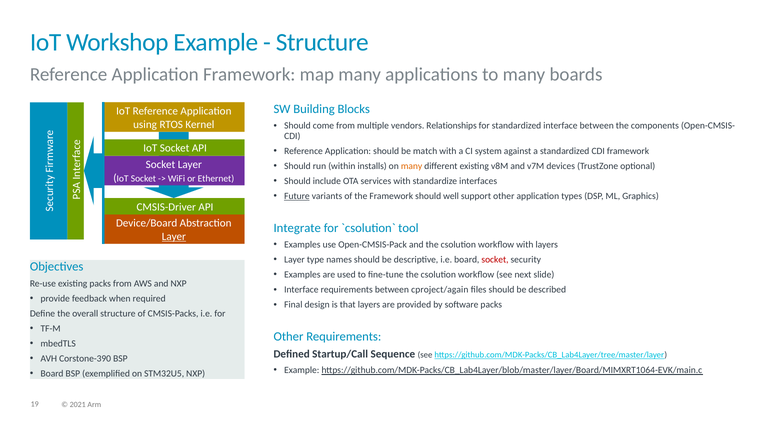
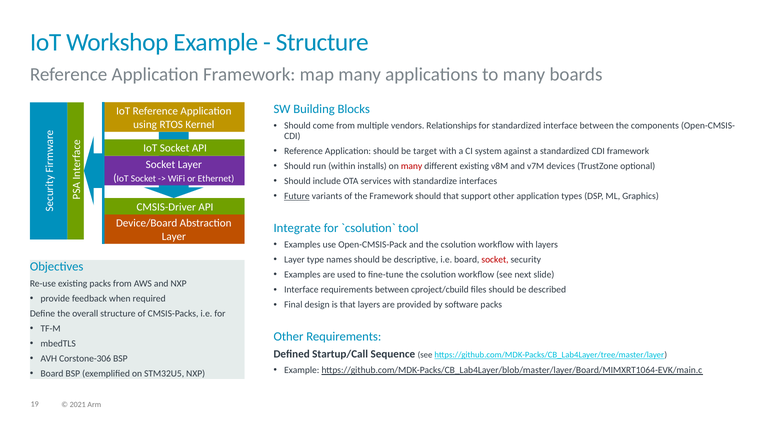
match: match -> target
many at (412, 166) colour: orange -> red
should well: well -> that
Layer at (174, 236) underline: present -> none
cproject/again: cproject/again -> cproject/cbuild
Corstone-390: Corstone-390 -> Corstone-306
